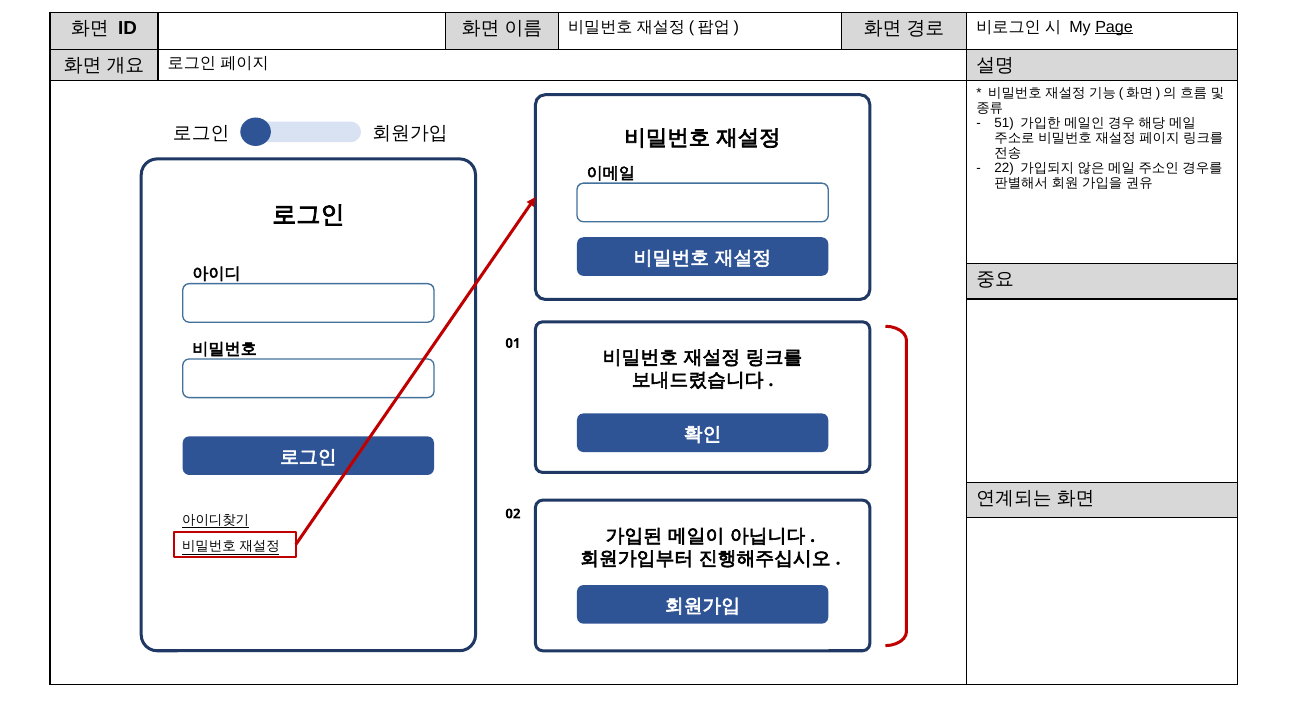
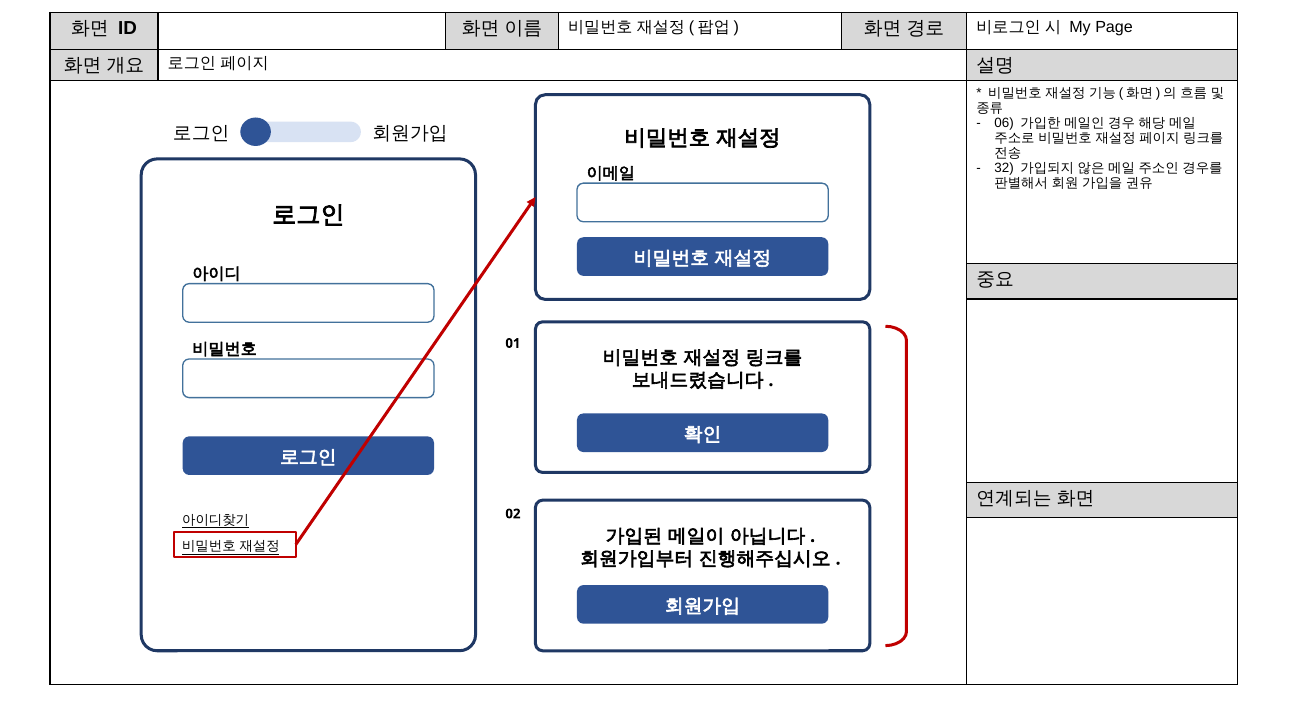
Page underline: present -> none
51: 51 -> 06
22: 22 -> 32
